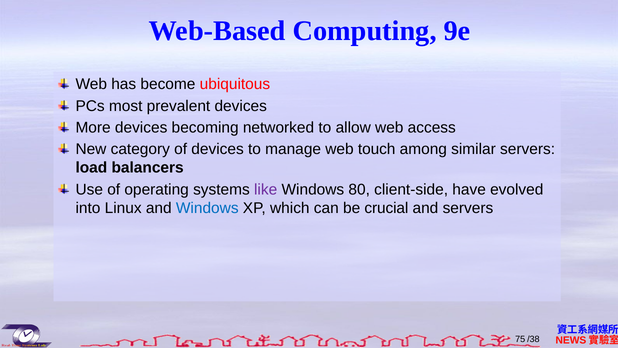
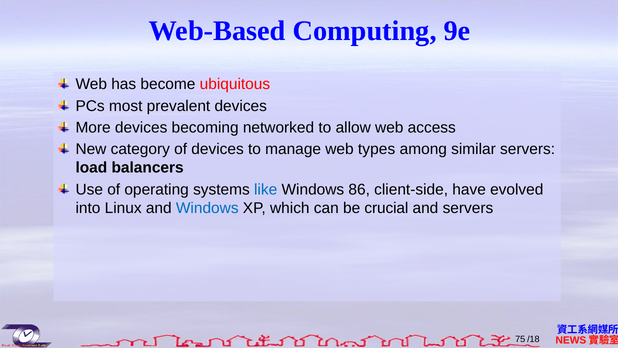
touch: touch -> types
like colour: purple -> blue
80: 80 -> 86
/38: /38 -> /18
